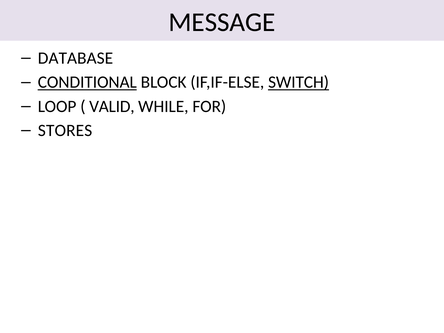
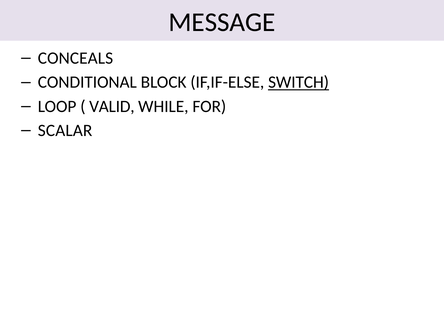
DATABASE: DATABASE -> CONCEALS
CONDITIONAL underline: present -> none
STORES: STORES -> SCALAR
